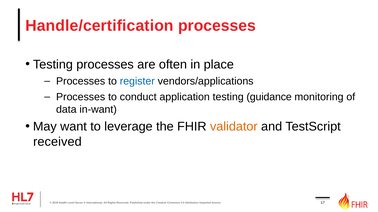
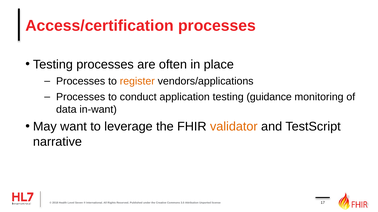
Handle/certification: Handle/certification -> Access/certification
register colour: blue -> orange
received: received -> narrative
